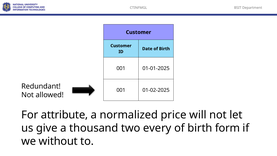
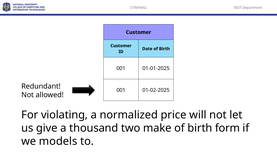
attribute: attribute -> violating
every: every -> make
without: without -> models
